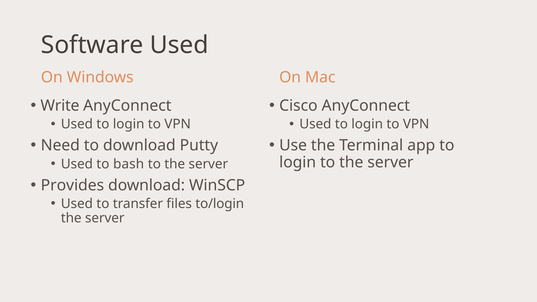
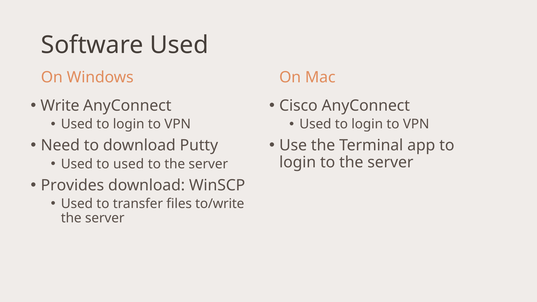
to bash: bash -> used
to/login: to/login -> to/write
